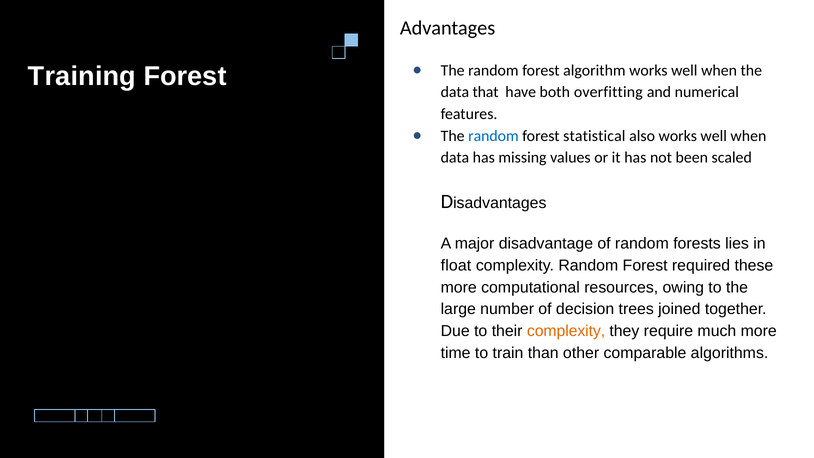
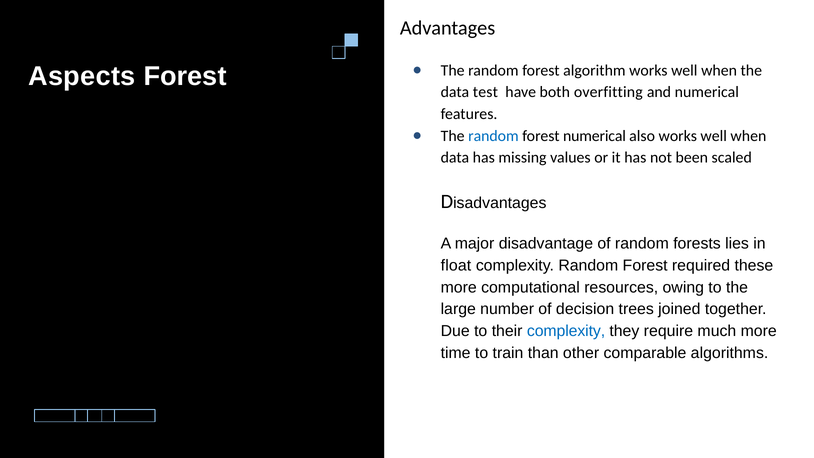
Training: Training -> Aspects
that: that -> test
forest statistical: statistical -> numerical
complexity at (566, 331) colour: orange -> blue
